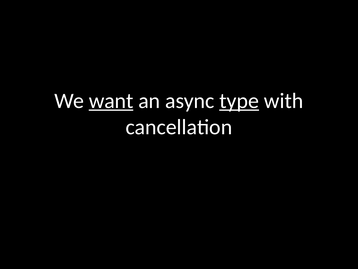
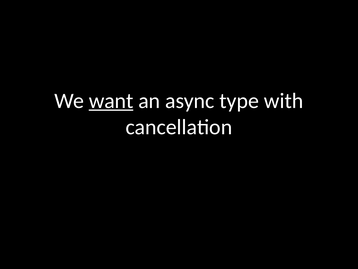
type underline: present -> none
